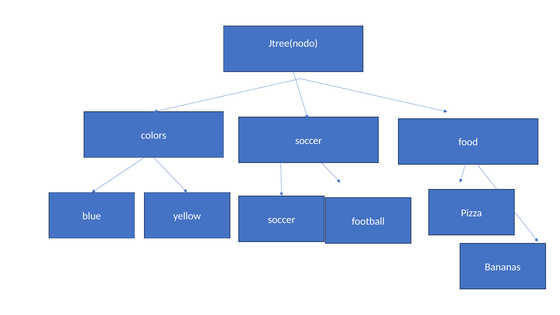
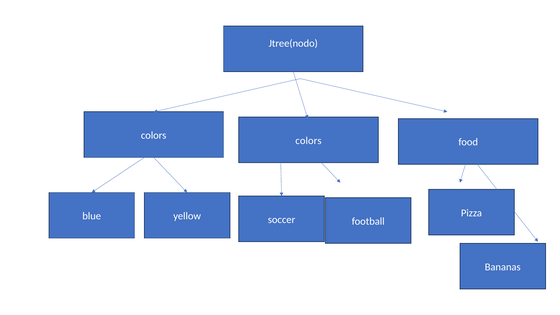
colors soccer: soccer -> colors
